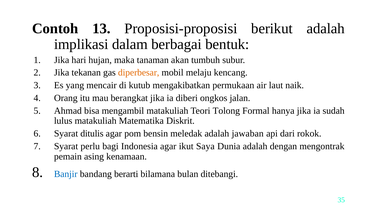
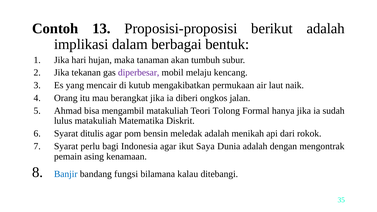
diperbesar colour: orange -> purple
jawaban: jawaban -> menikah
berarti: berarti -> fungsi
bulan: bulan -> kalau
